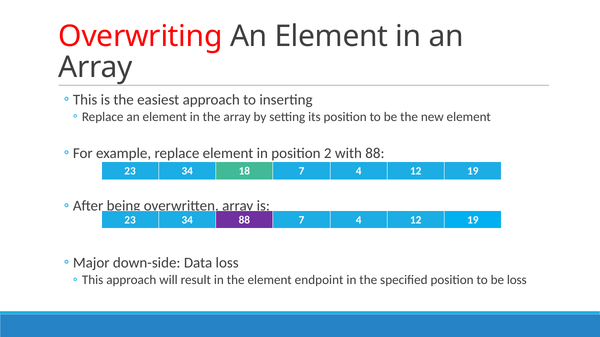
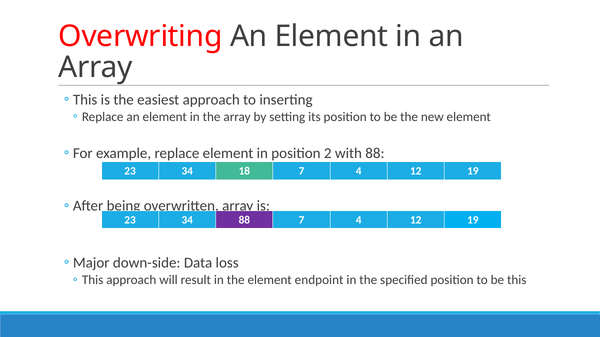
be loss: loss -> this
